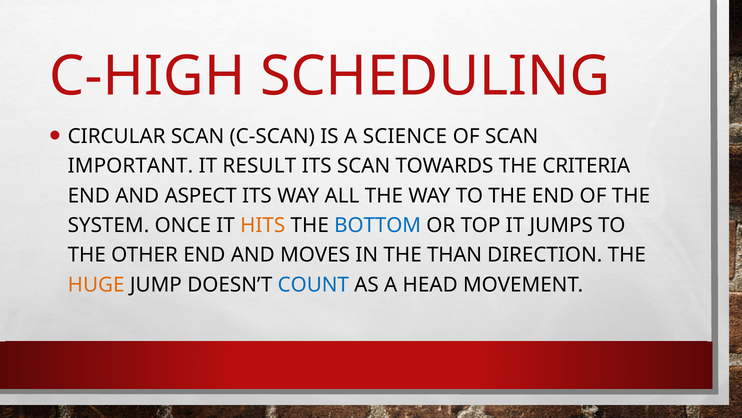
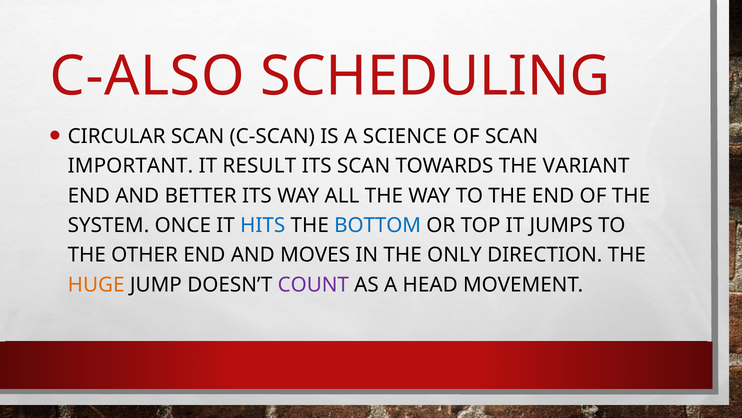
C-HIGH: C-HIGH -> C-ALSO
CRITERIA: CRITERIA -> VARIANT
ASPECT: ASPECT -> BETTER
HITS colour: orange -> blue
THAN: THAN -> ONLY
COUNT colour: blue -> purple
